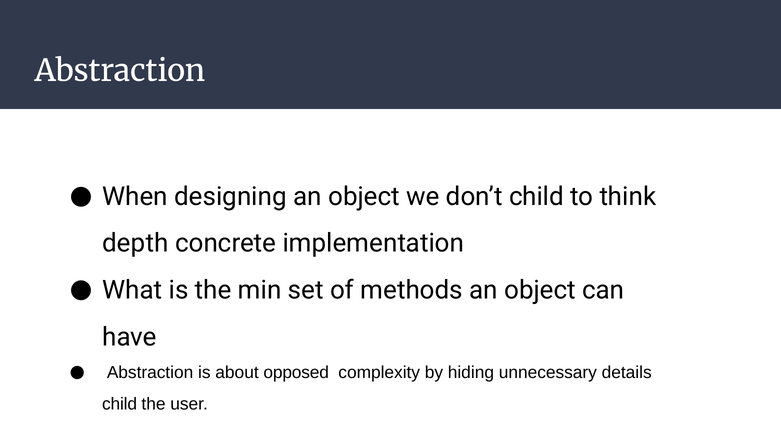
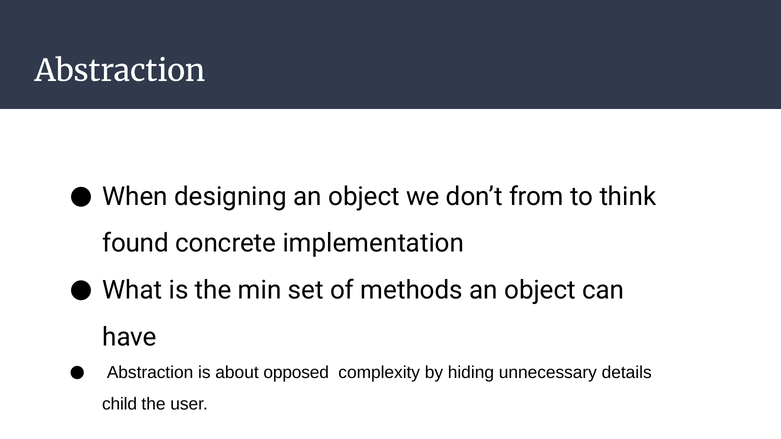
don’t child: child -> from
depth: depth -> found
